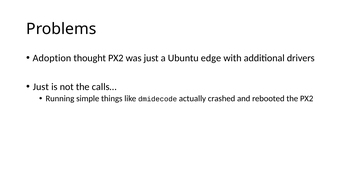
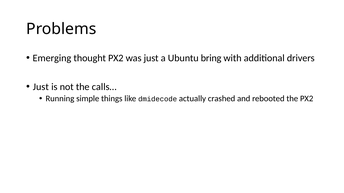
Adoption: Adoption -> Emerging
edge: edge -> bring
